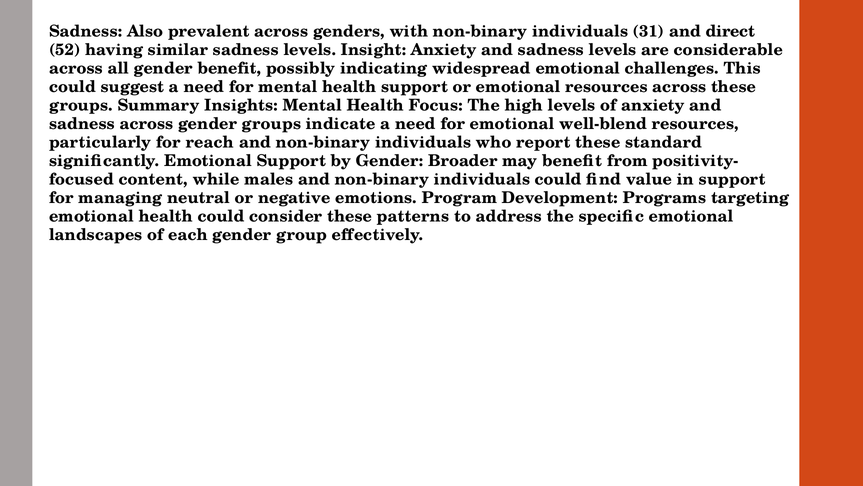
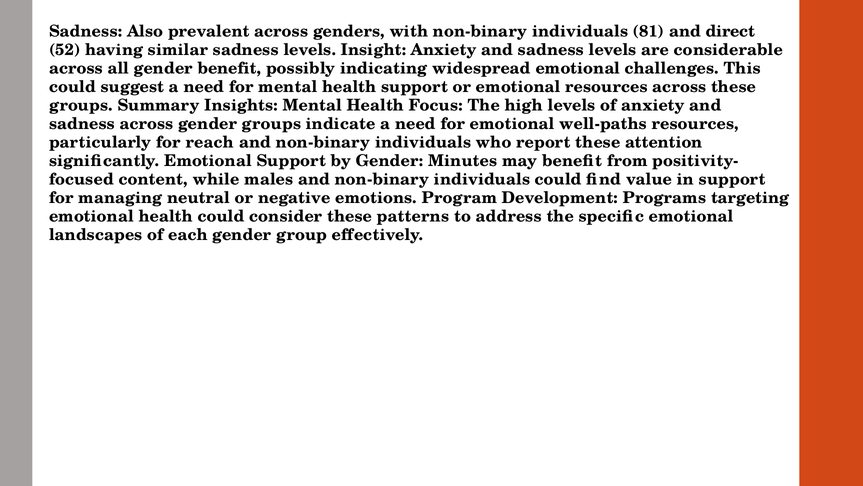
31: 31 -> 81
well-blend: well-blend -> well-paths
standard: standard -> attention
Broader: Broader -> Minutes
